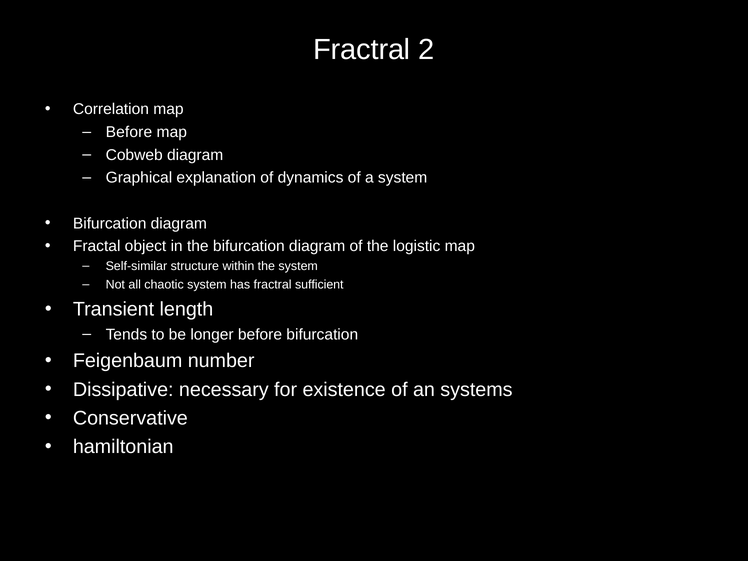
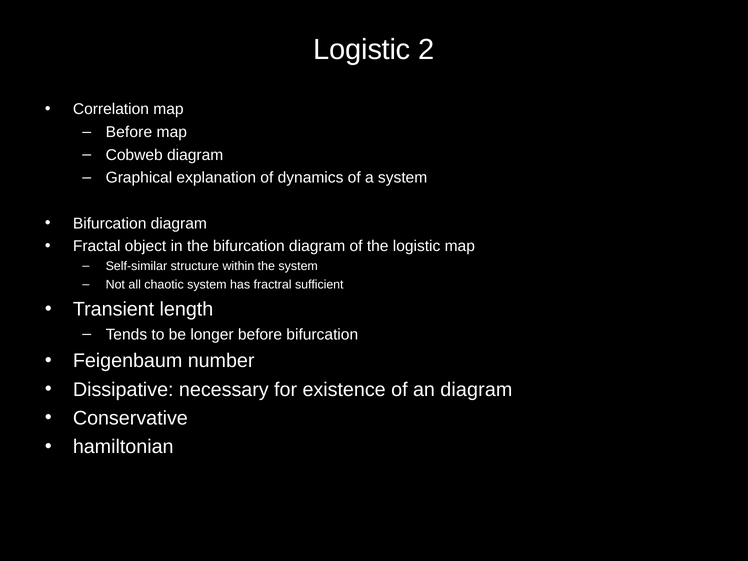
Fractral at (362, 50): Fractral -> Logistic
an systems: systems -> diagram
